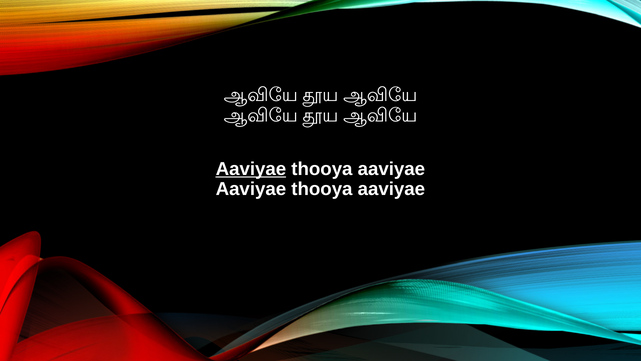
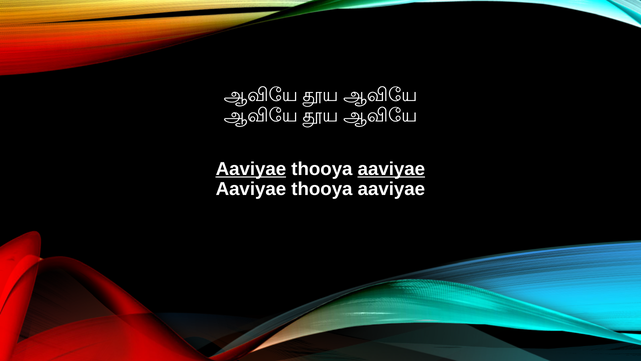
aaviyae at (391, 169) underline: none -> present
